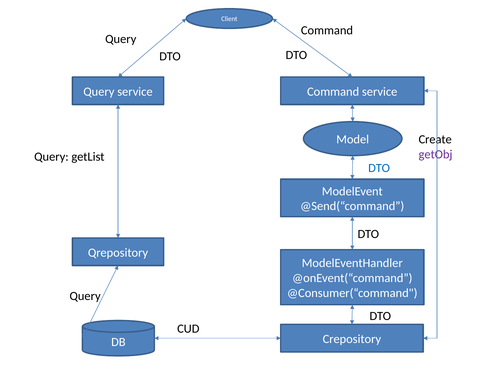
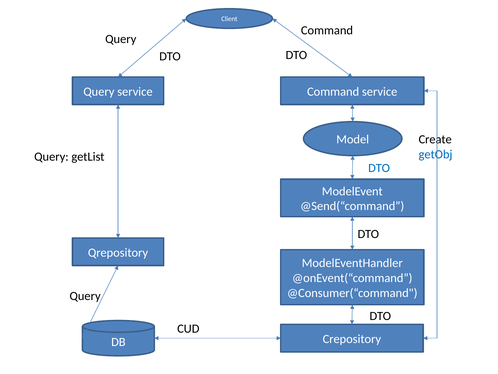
getObj colour: purple -> blue
